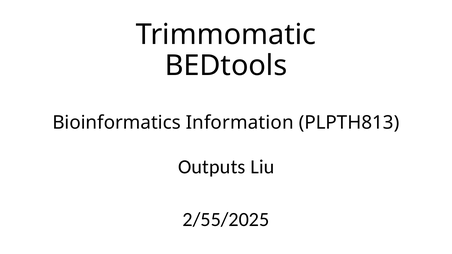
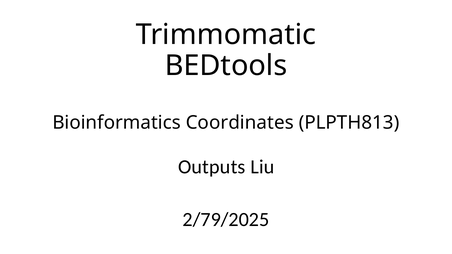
Information: Information -> Coordinates
2/55/2025: 2/55/2025 -> 2/79/2025
